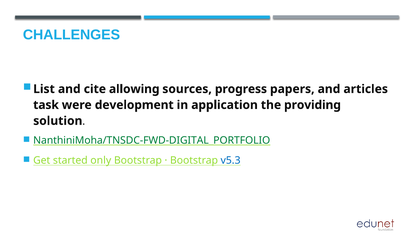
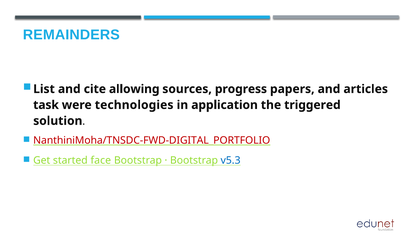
CHALLENGES: CHALLENGES -> REMAINDERS
development: development -> technologies
providing: providing -> triggered
NanthiniMoha/TNSDC-FWD-DIGITAL_PORTFOLIO colour: green -> red
only: only -> face
